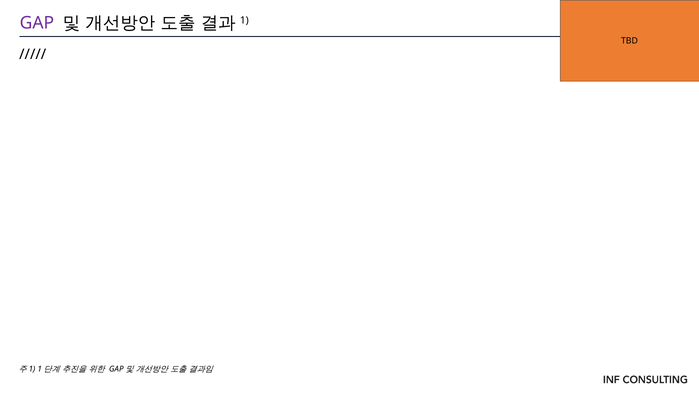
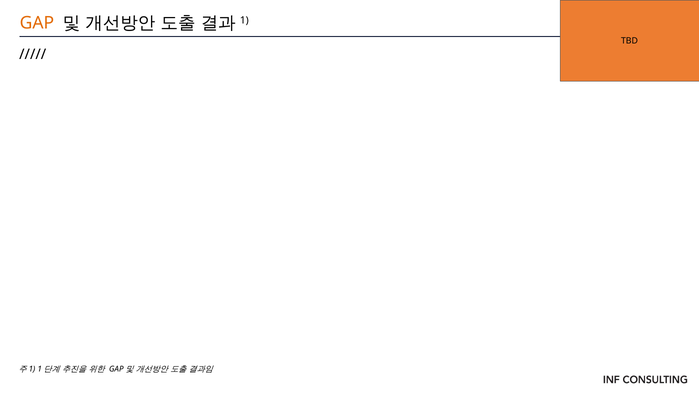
GAP colour: purple -> orange
